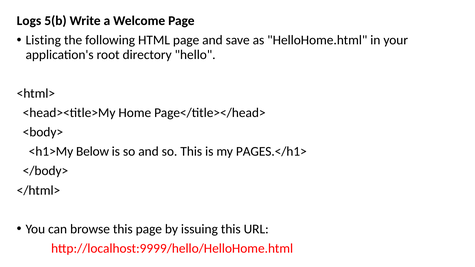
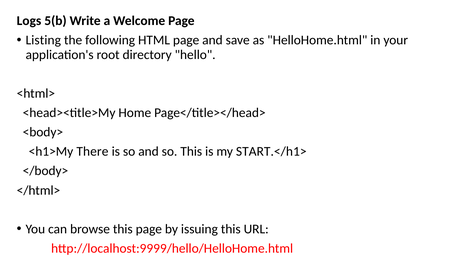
Below: Below -> There
PAGES.</h1>: PAGES.</h1> -> START.</h1>
